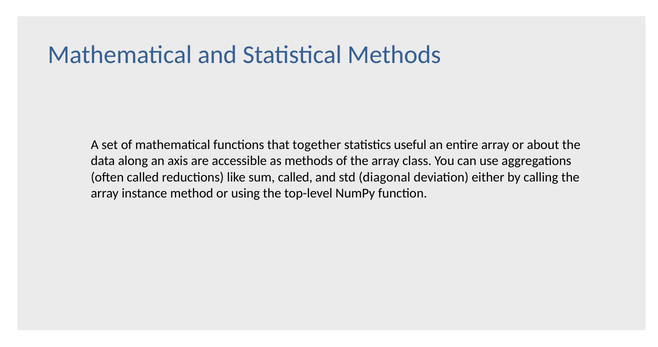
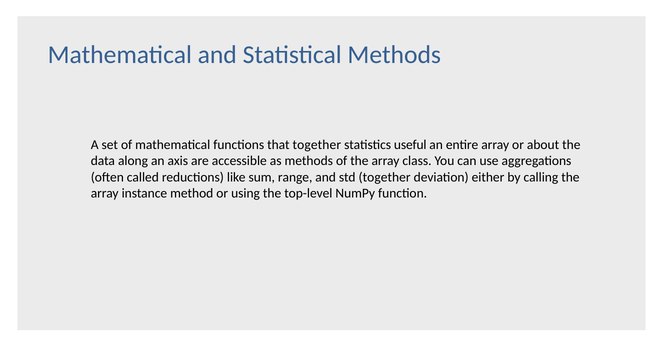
sum called: called -> range
std diagonal: diagonal -> together
